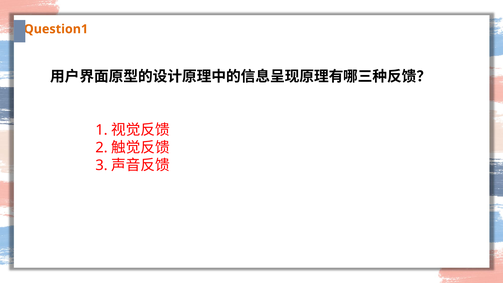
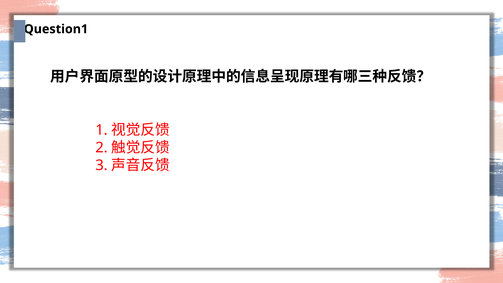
Question1 colour: orange -> black
